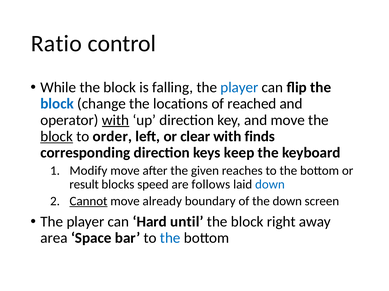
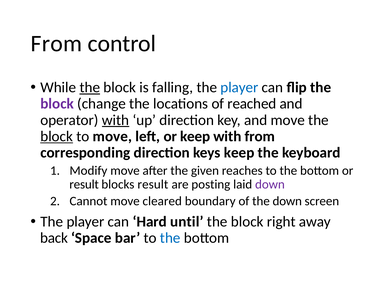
Ratio at (56, 44): Ratio -> From
the at (90, 88) underline: none -> present
block at (57, 104) colour: blue -> purple
to order: order -> move
or clear: clear -> keep
with finds: finds -> from
blocks speed: speed -> result
follows: follows -> posting
down at (270, 185) colour: blue -> purple
Cannot underline: present -> none
already: already -> cleared
area: area -> back
